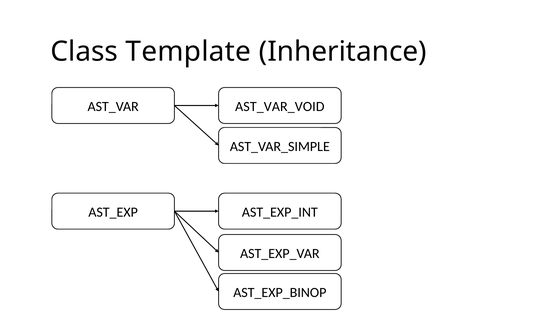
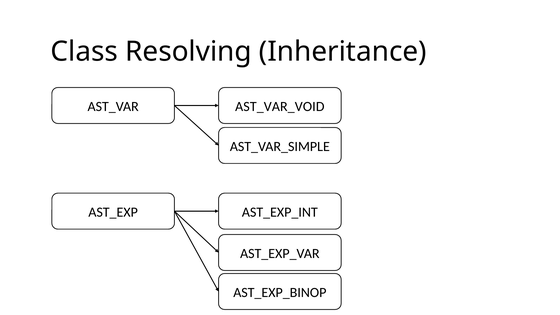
Template: Template -> Resolving
